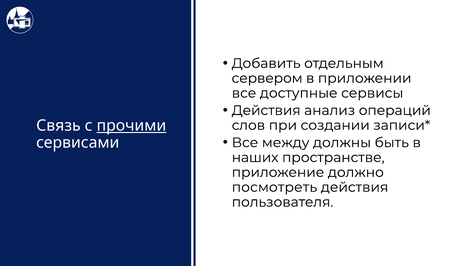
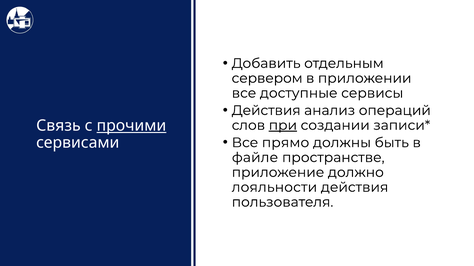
при underline: none -> present
между: между -> прямо
наших: наших -> файле
посмотреть: посмотреть -> лояльности
